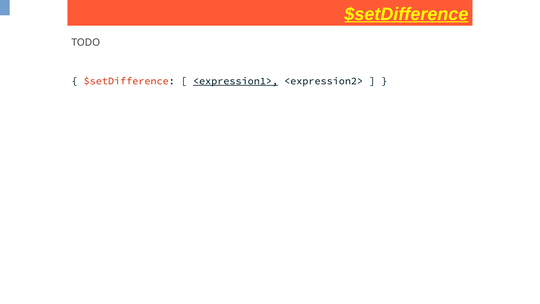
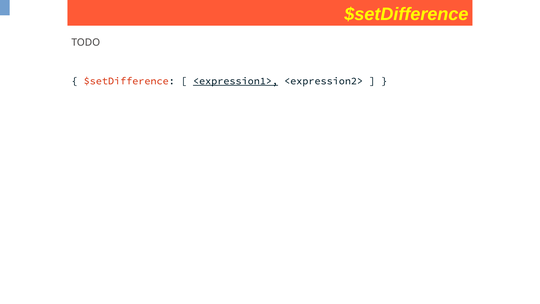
$setDifference at (407, 14) underline: present -> none
